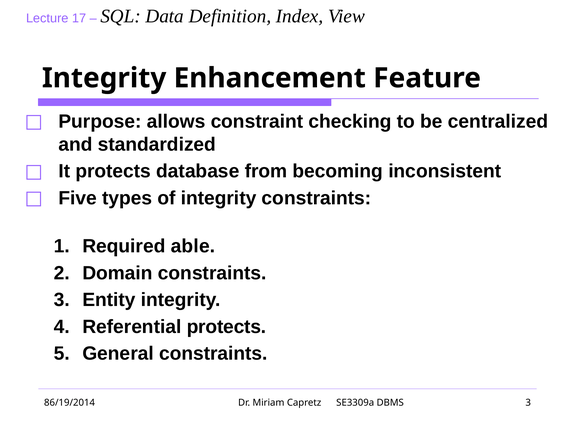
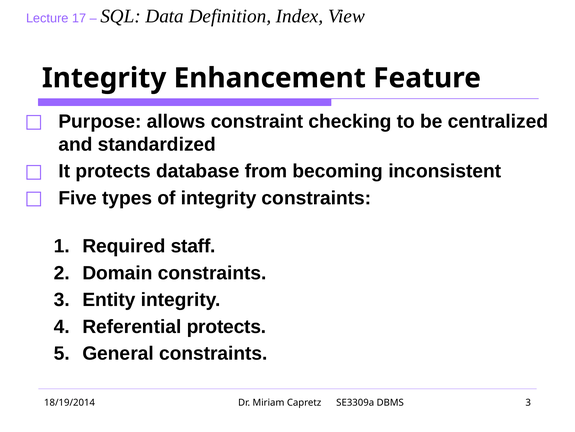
able: able -> staff
86/19/2014: 86/19/2014 -> 18/19/2014
